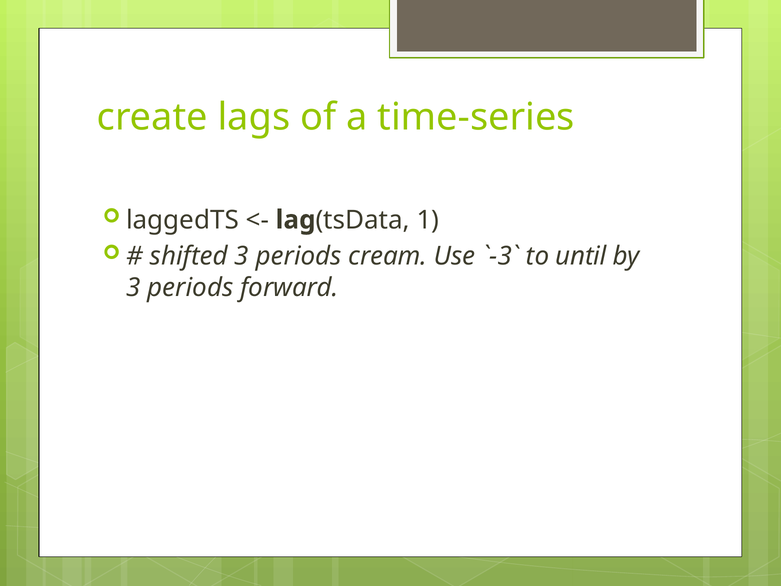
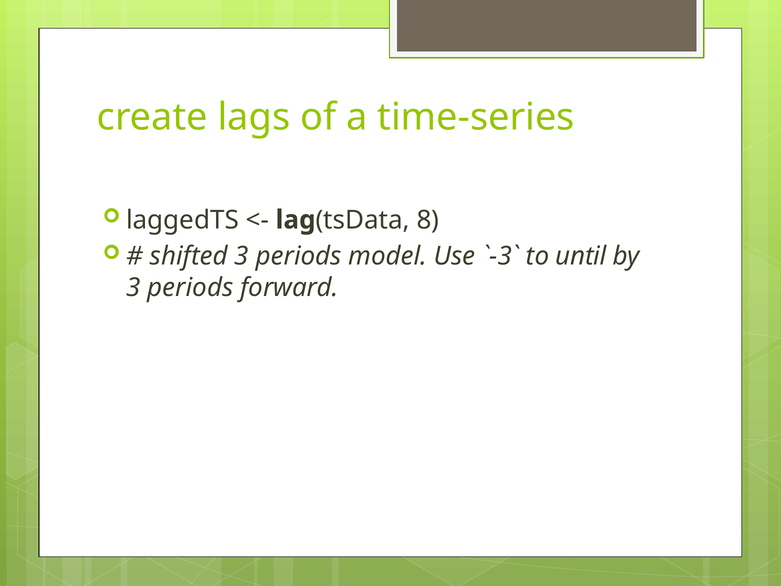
1: 1 -> 8
cream: cream -> model
